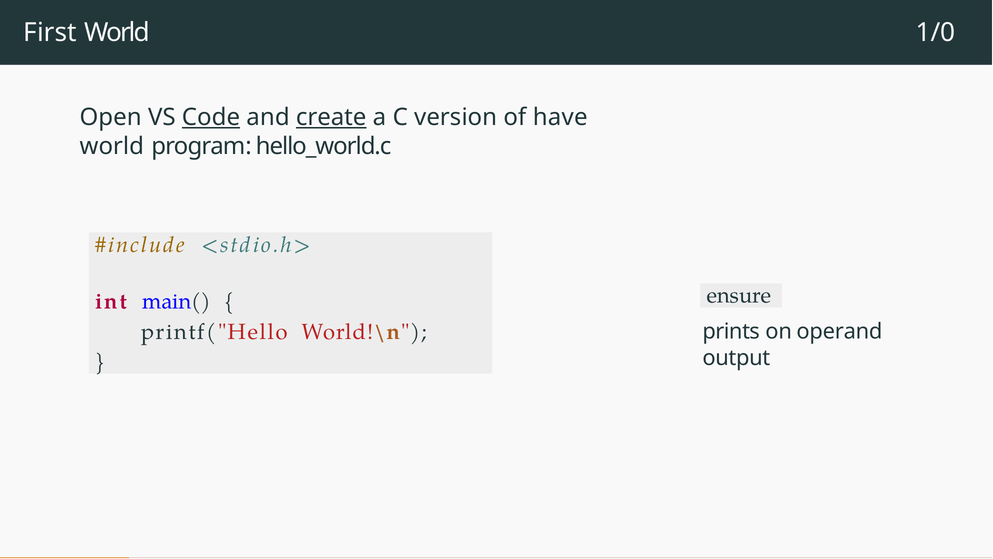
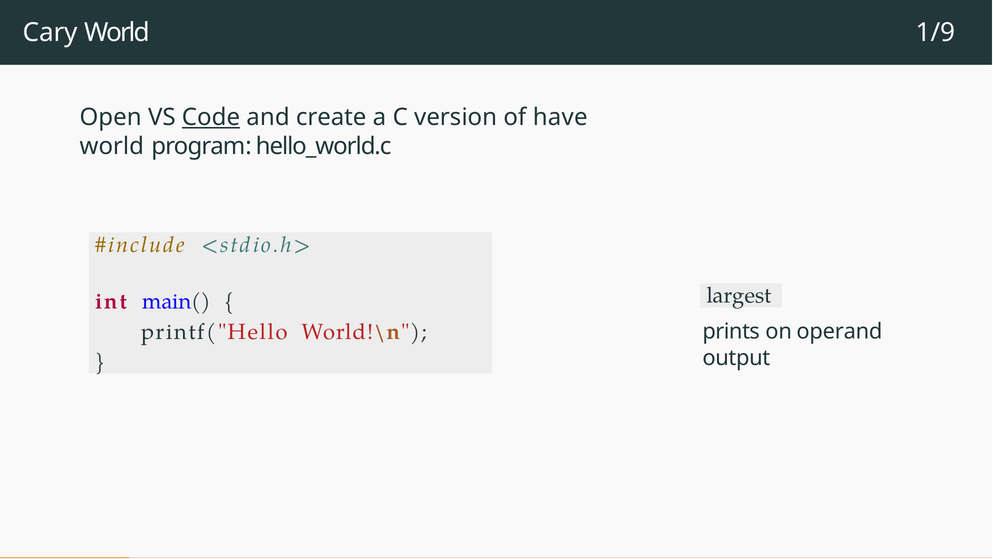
First: First -> Cary
1/0: 1/0 -> 1/9
create underline: present -> none
ensure: ensure -> largest
